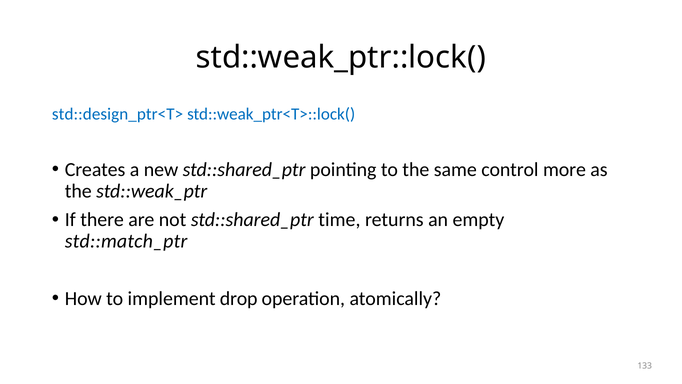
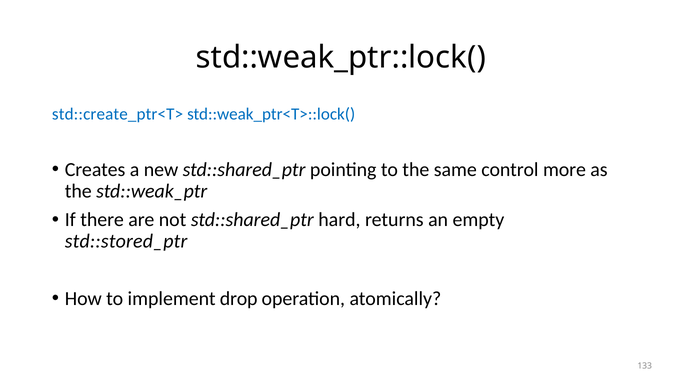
std::design_ptr<T>: std::design_ptr<T> -> std::create_ptr<T>
time: time -> hard
std::match_ptr: std::match_ptr -> std::stored_ptr
